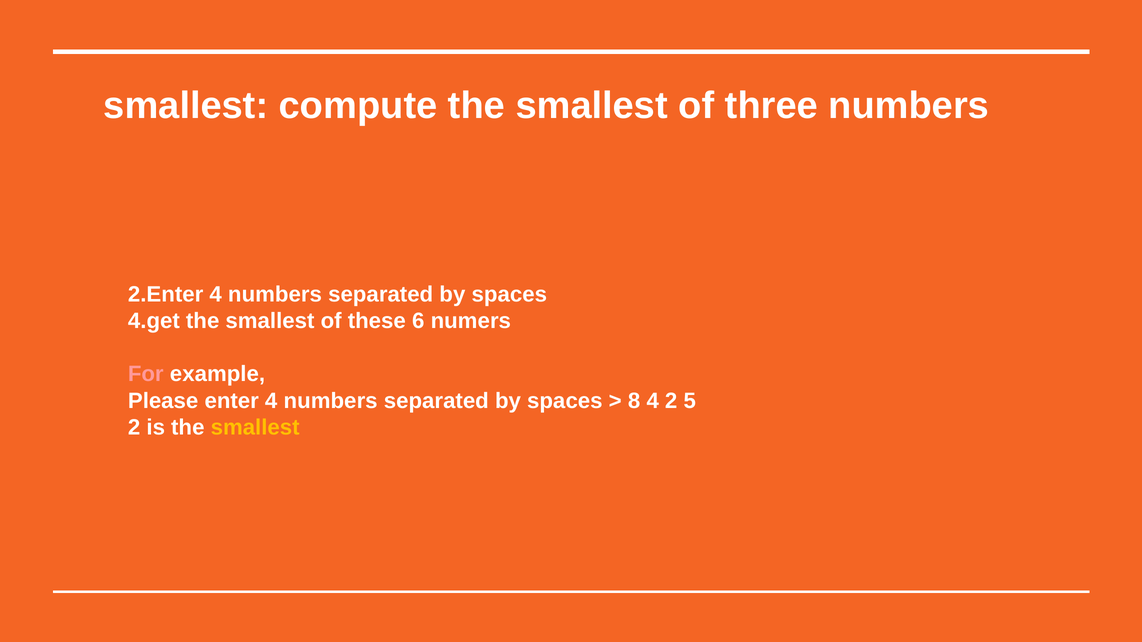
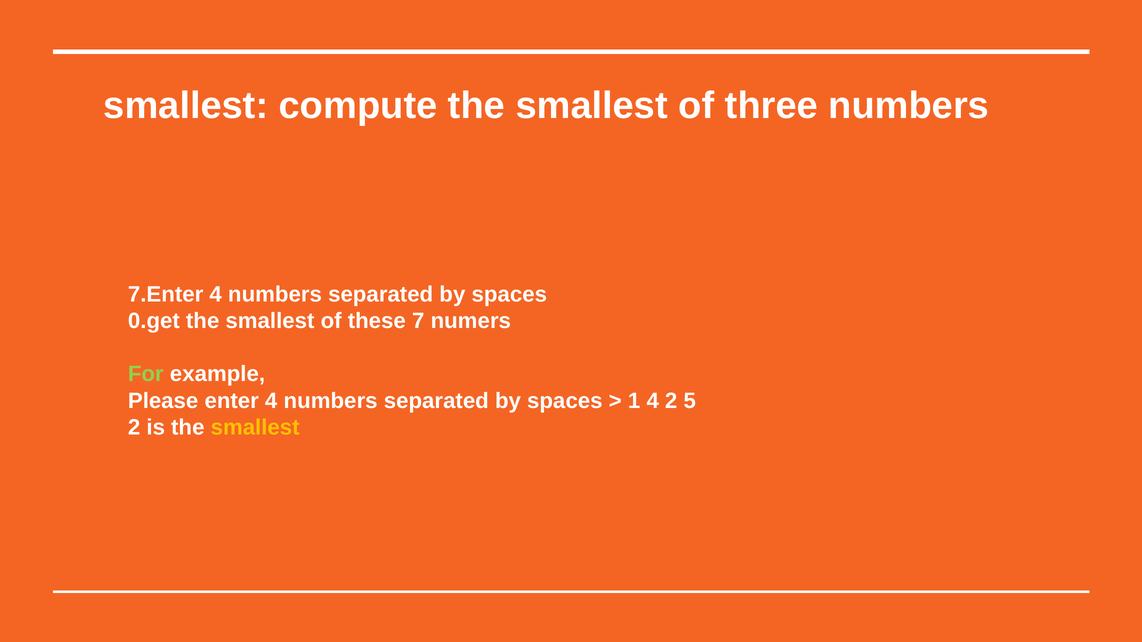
2.Enter: 2.Enter -> 7.Enter
4.get: 4.get -> 0.get
6: 6 -> 7
For colour: pink -> light green
8: 8 -> 1
